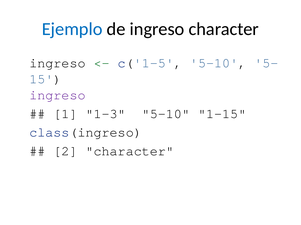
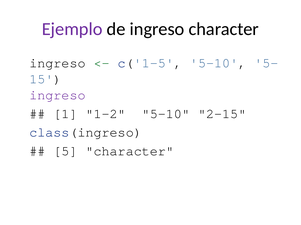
Ejemplo colour: blue -> purple
1-3: 1-3 -> 1-2
1-15: 1-15 -> 2-15
2: 2 -> 5
